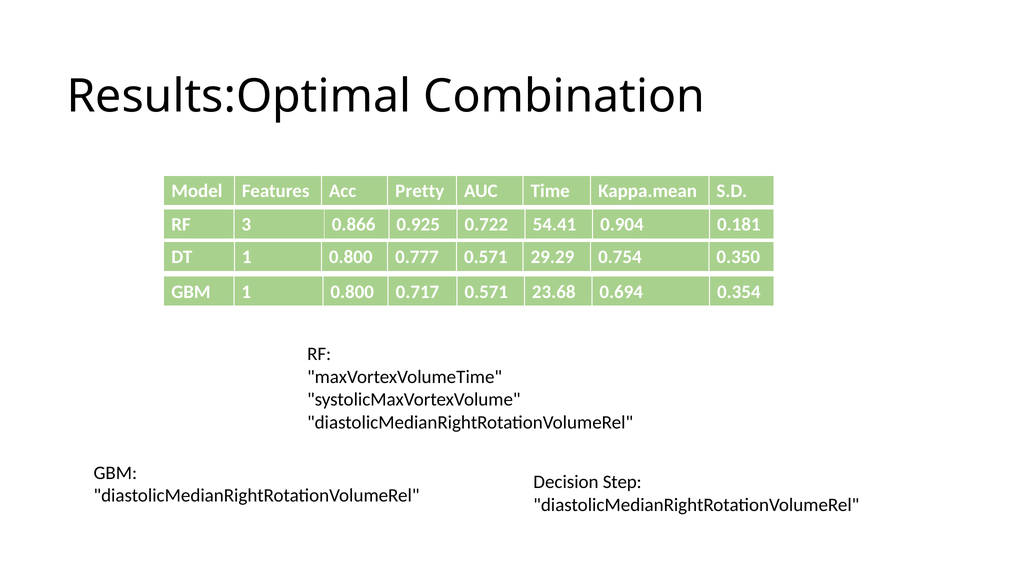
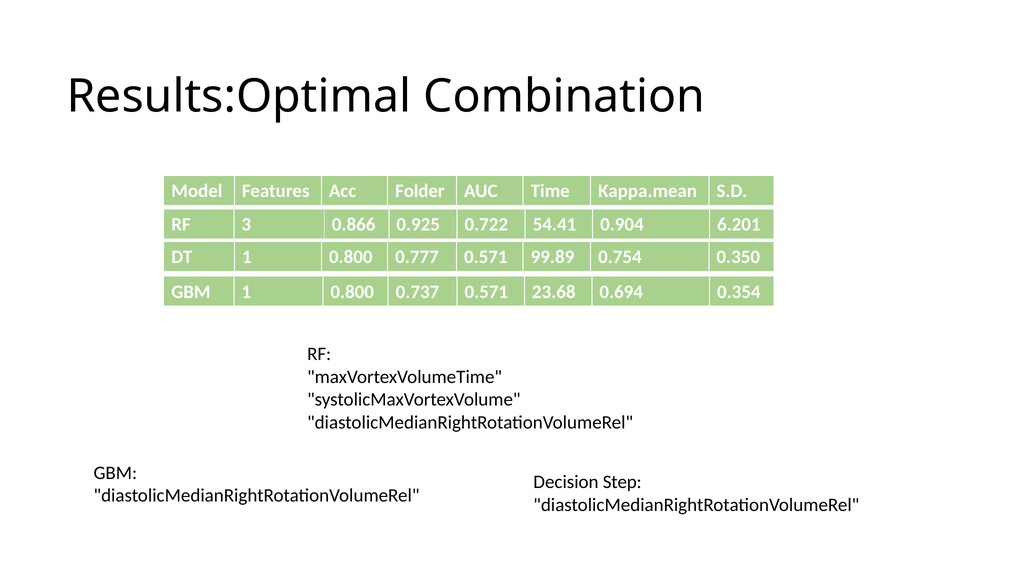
Pretty: Pretty -> Folder
0.181: 0.181 -> 6.201
29.29: 29.29 -> 99.89
0.717: 0.717 -> 0.737
